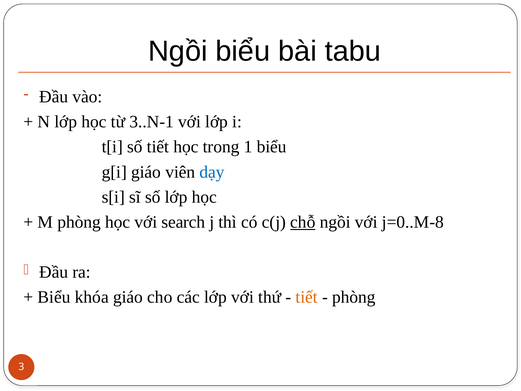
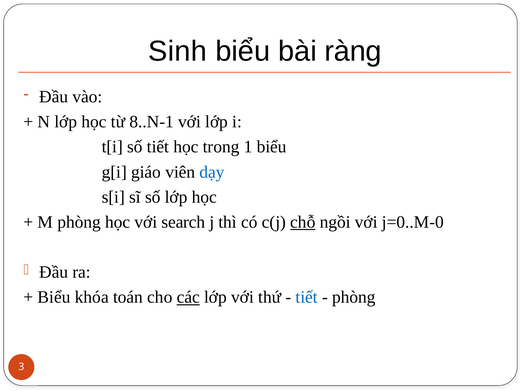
Ngồi at (178, 51): Ngồi -> Sinh
tabu: tabu -> ràng
3..N-1: 3..N-1 -> 8..N-1
j=0..M-8: j=0..M-8 -> j=0..M-0
khóa giáo: giáo -> toán
các underline: none -> present
tiết at (307, 297) colour: orange -> blue
